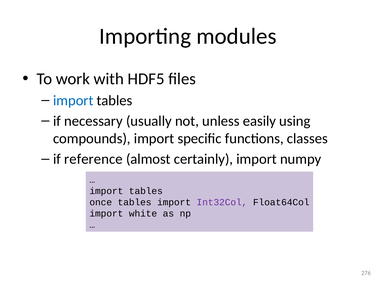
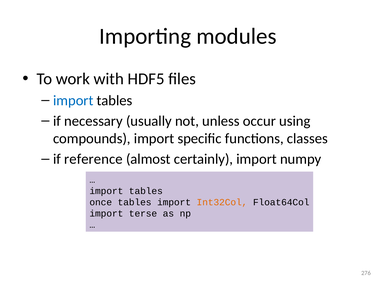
easily: easily -> occur
Int32Col colour: purple -> orange
white: white -> terse
